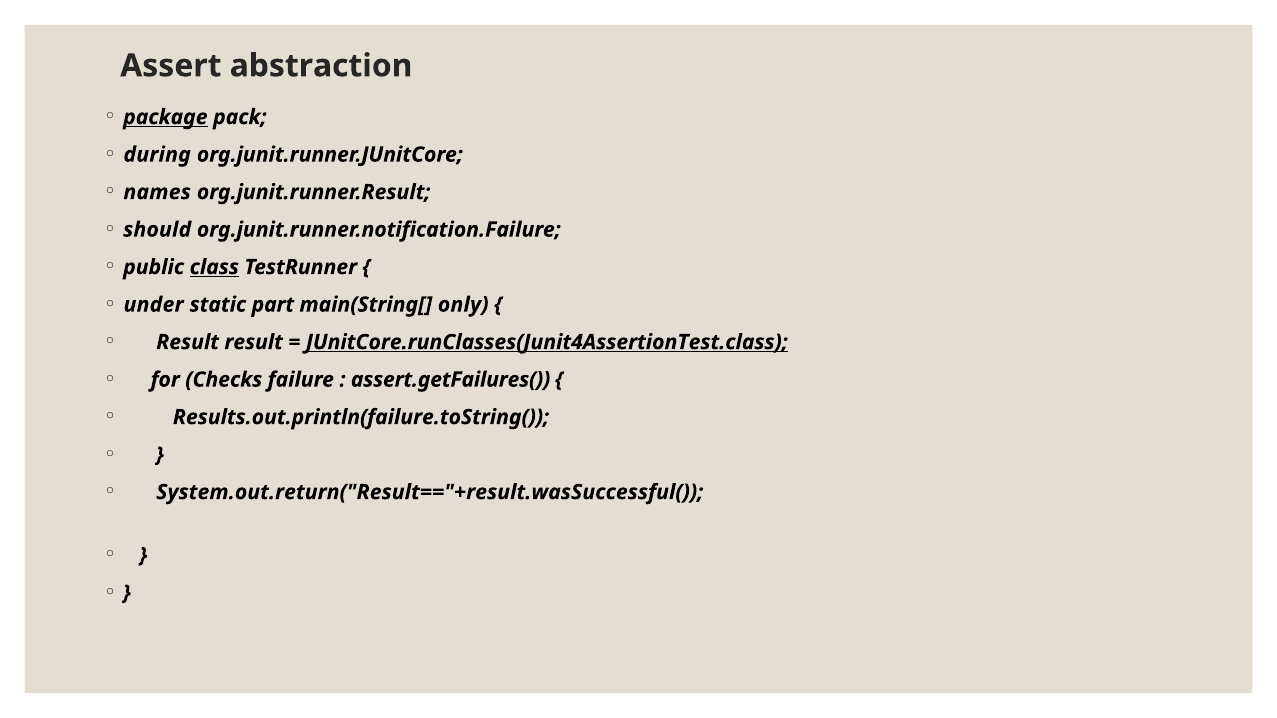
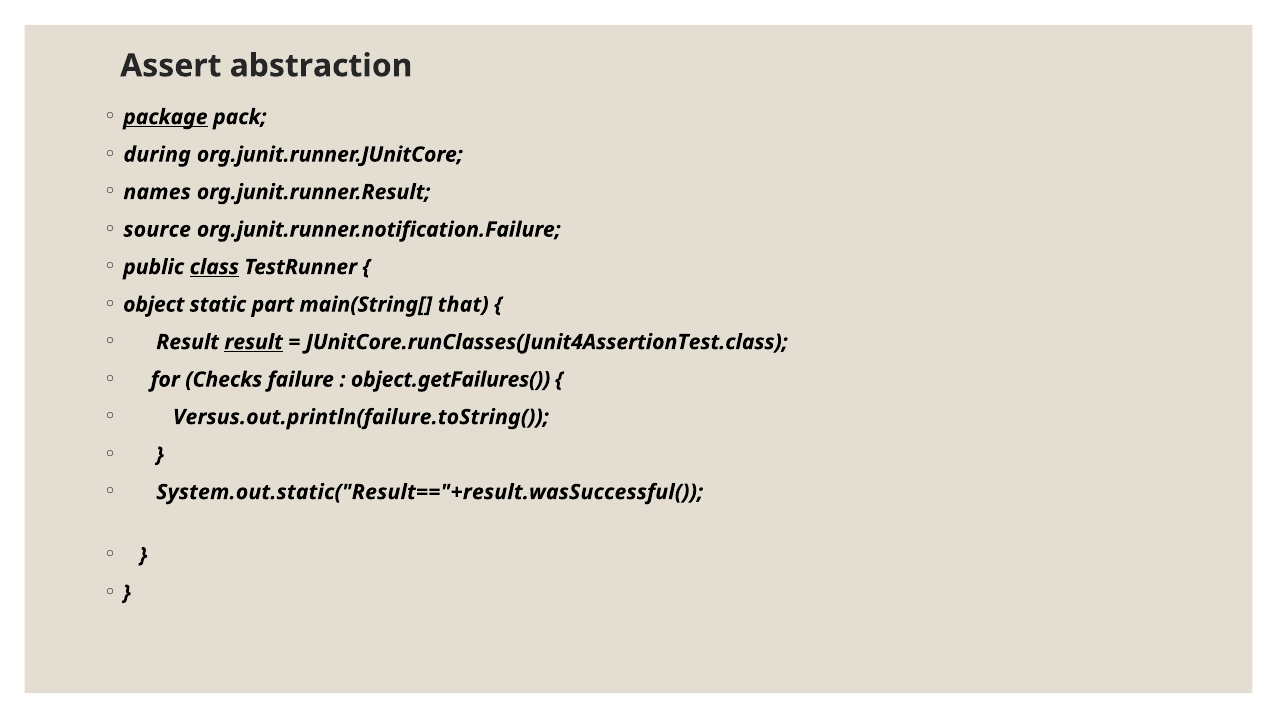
should: should -> source
under: under -> object
only: only -> that
result at (254, 342) underline: none -> present
JUnitCore.runClasses(Junit4AssertionTest.class underline: present -> none
assert.getFailures(: assert.getFailures( -> object.getFailures(
Results.out.println(failure.toString(: Results.out.println(failure.toString( -> Versus.out.println(failure.toString(
System.out.return("Result=="+result.wasSuccessful(: System.out.return("Result=="+result.wasSuccessful( -> System.out.static("Result=="+result.wasSuccessful(
